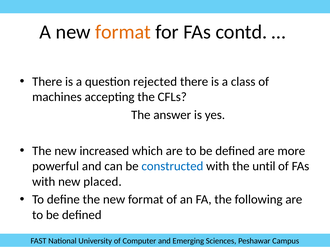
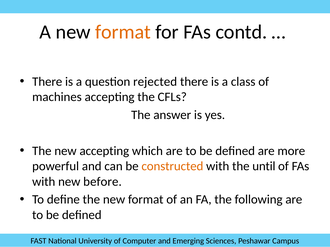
new increased: increased -> accepting
constructed colour: blue -> orange
placed: placed -> before
